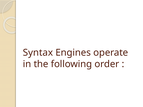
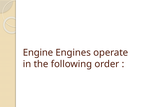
Syntax: Syntax -> Engine
